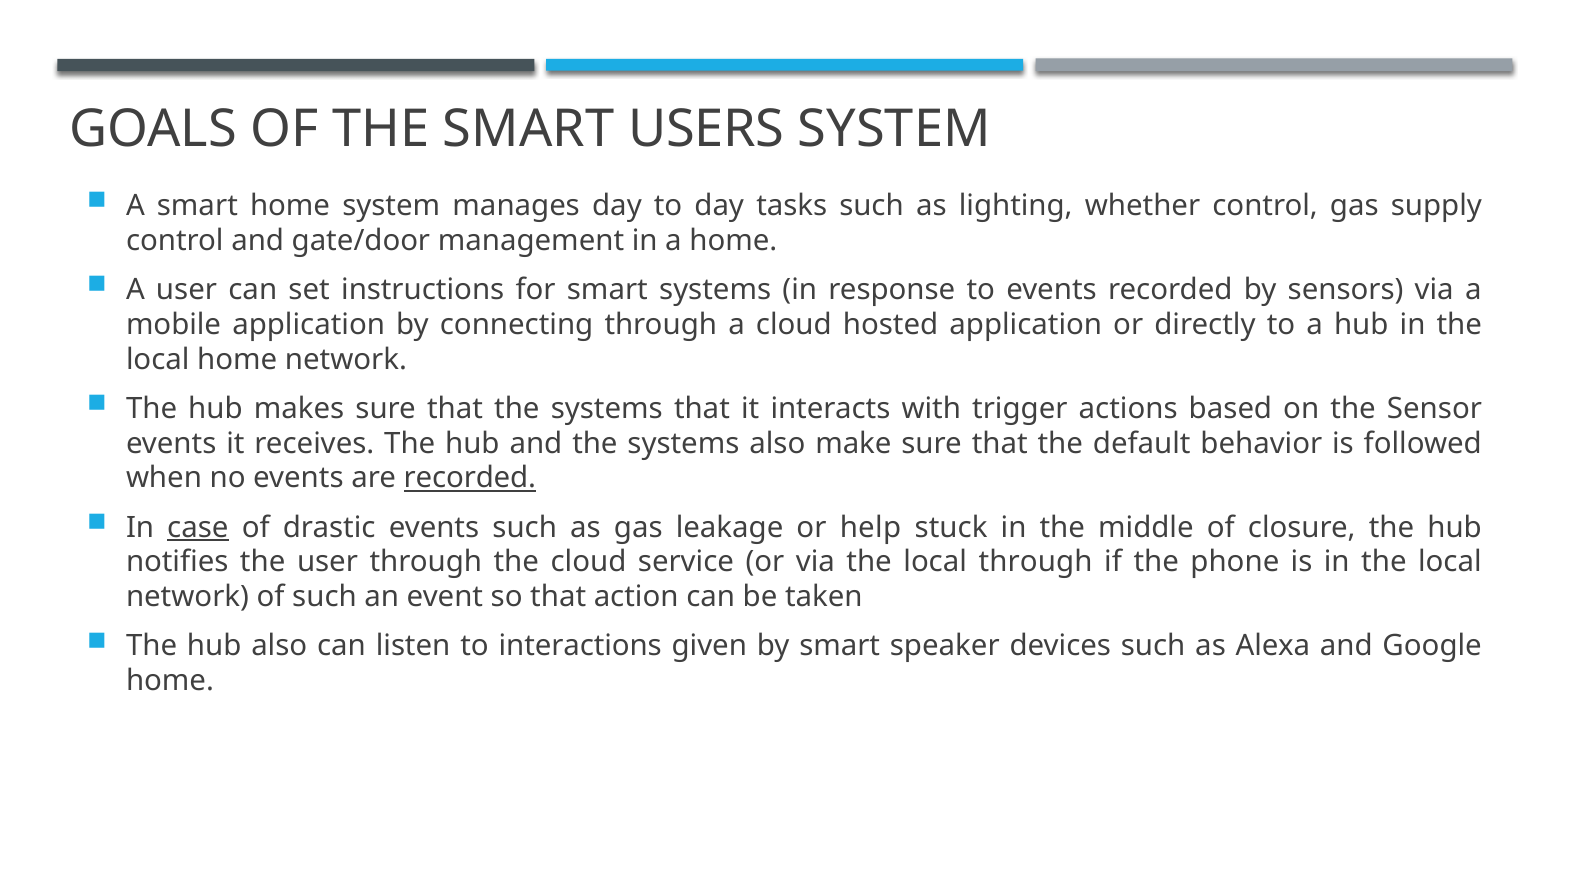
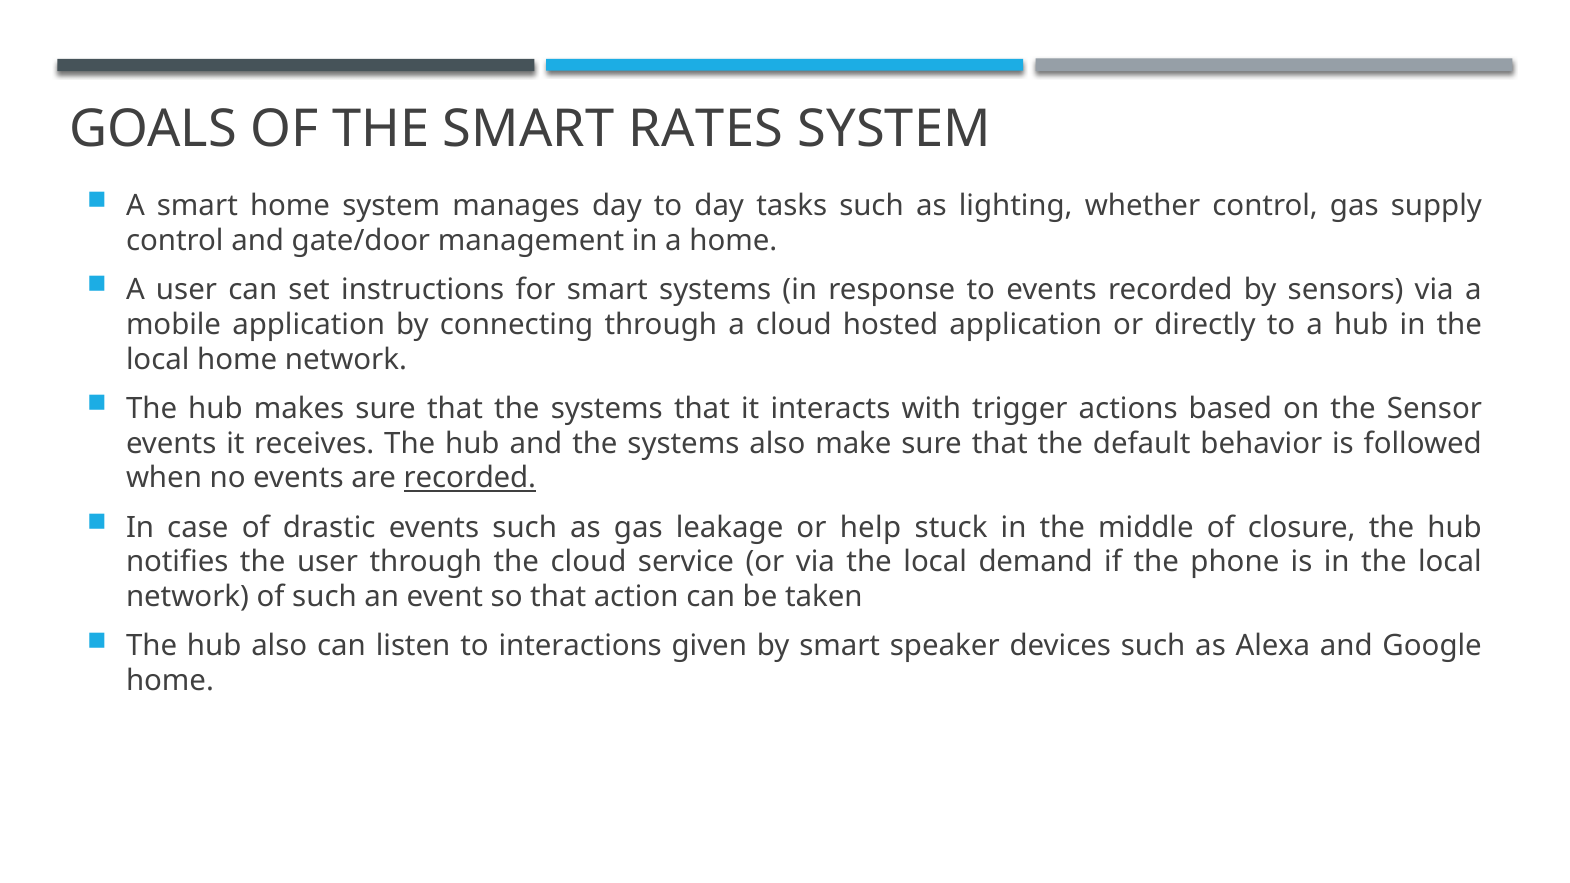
USERS: USERS -> RATES
case underline: present -> none
local through: through -> demand
